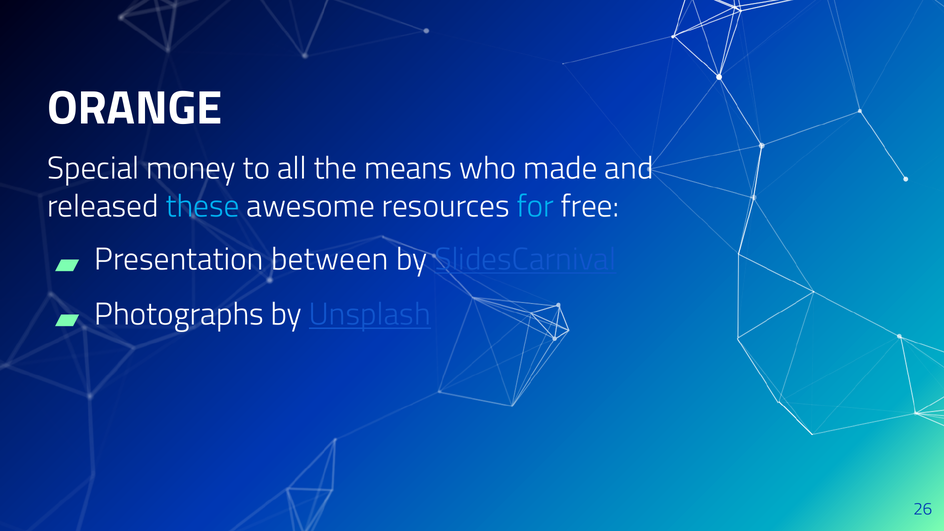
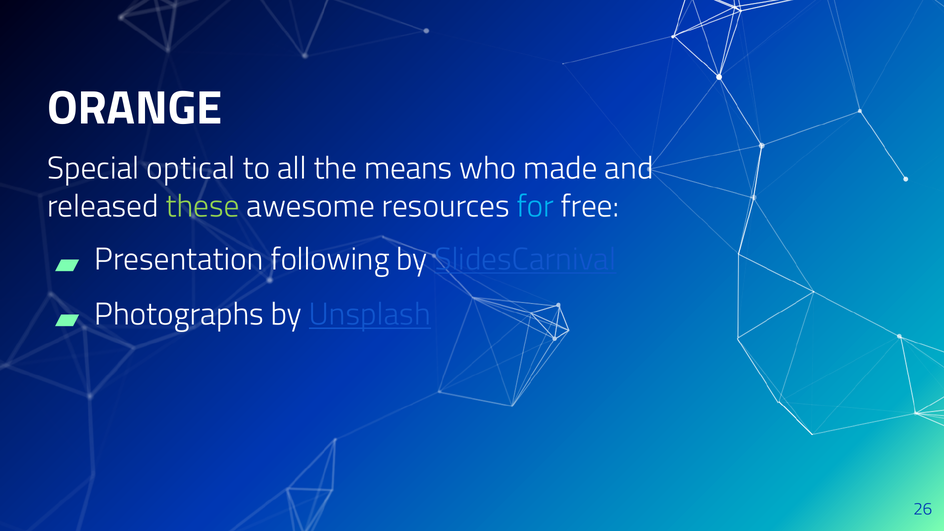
money: money -> optical
these colour: light blue -> light green
between: between -> following
